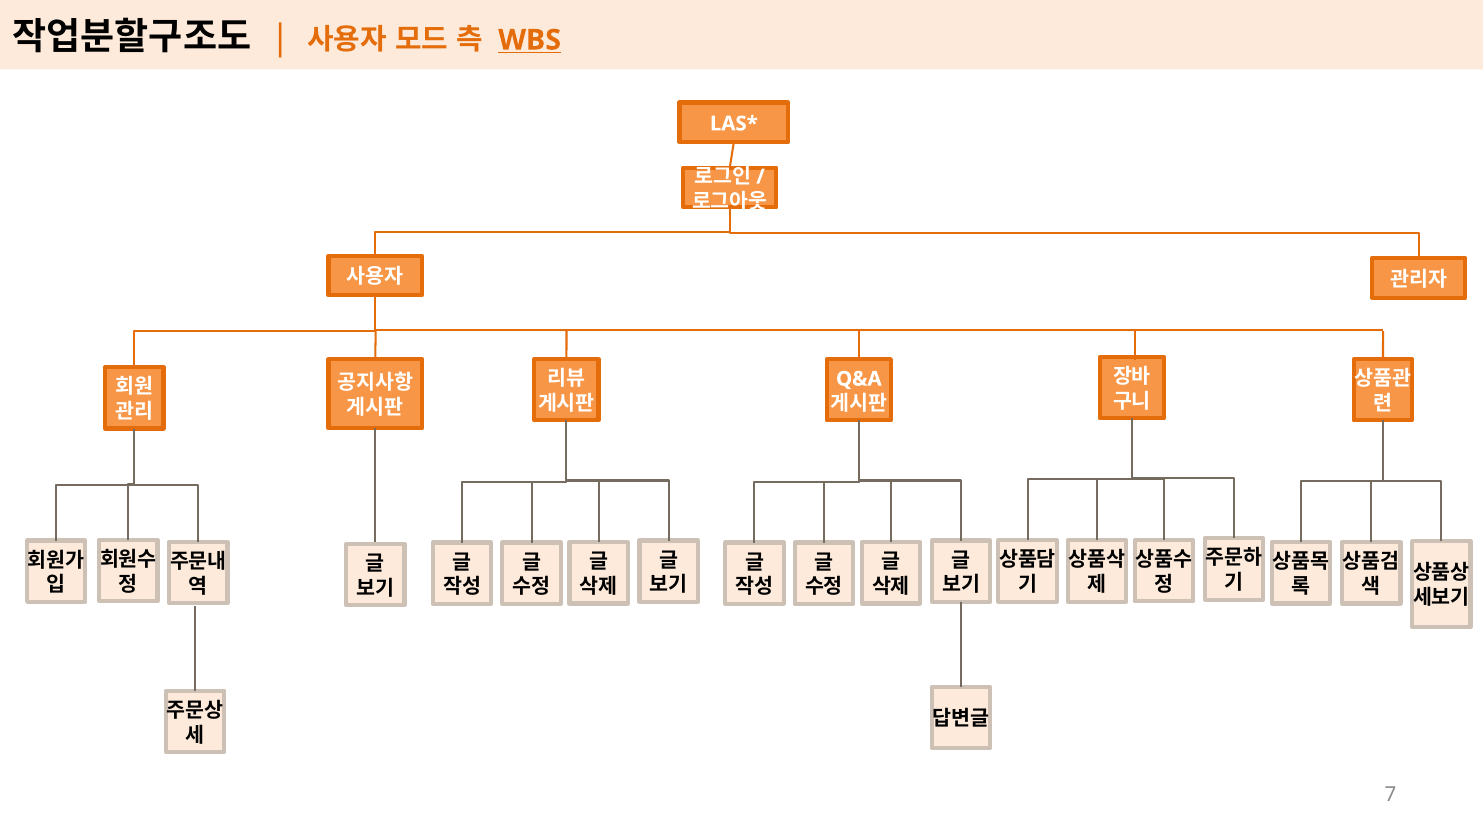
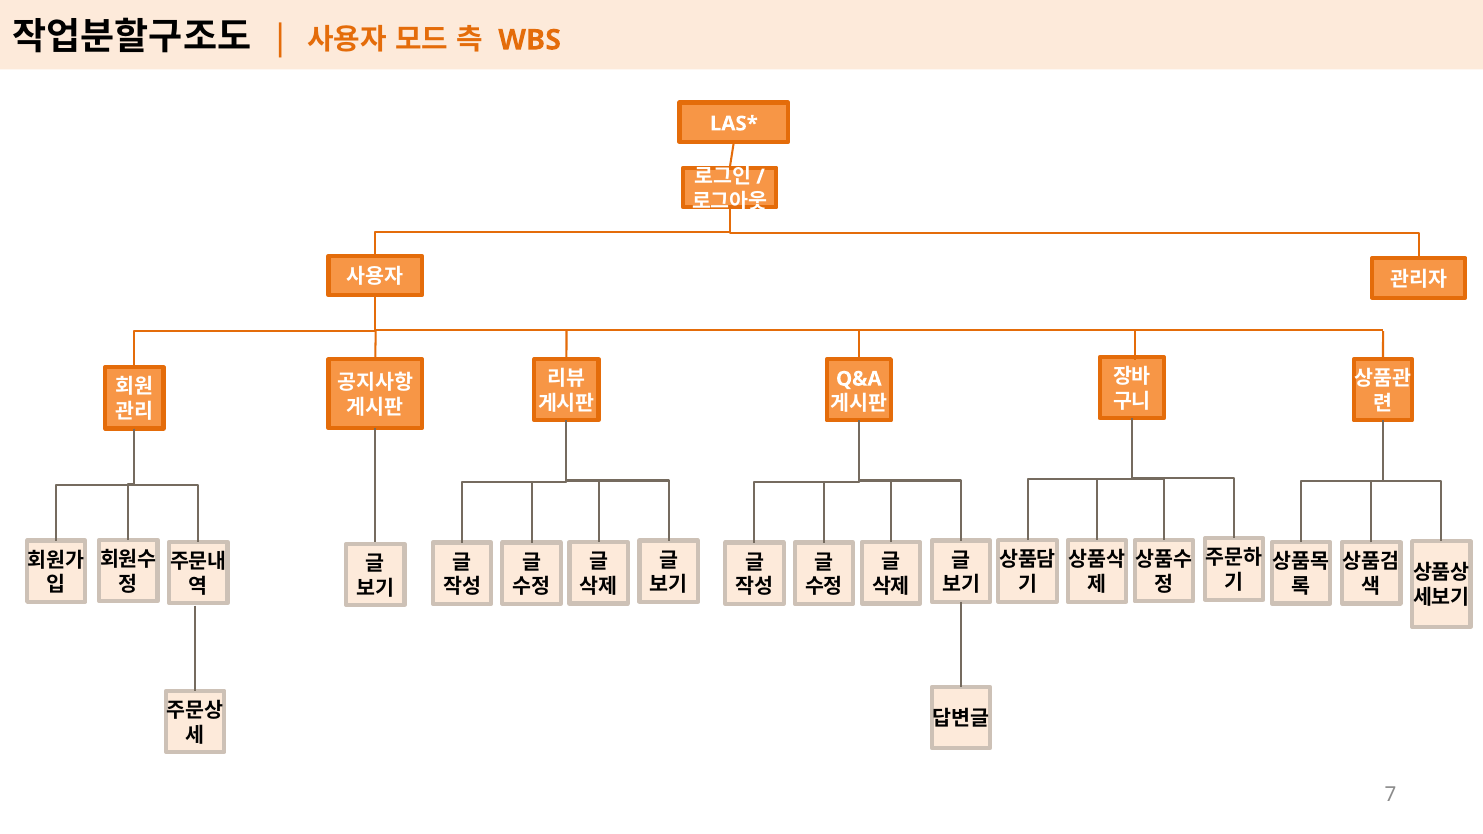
WBS underline: present -> none
